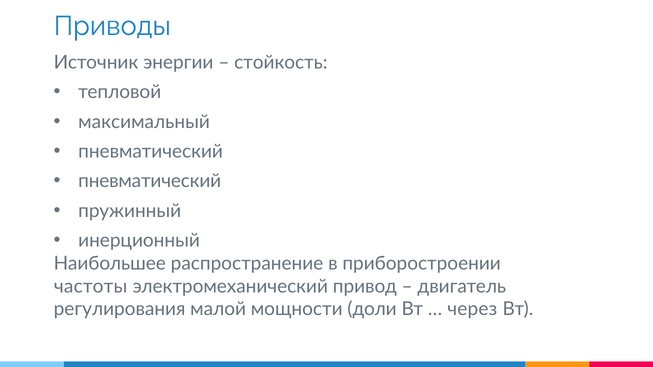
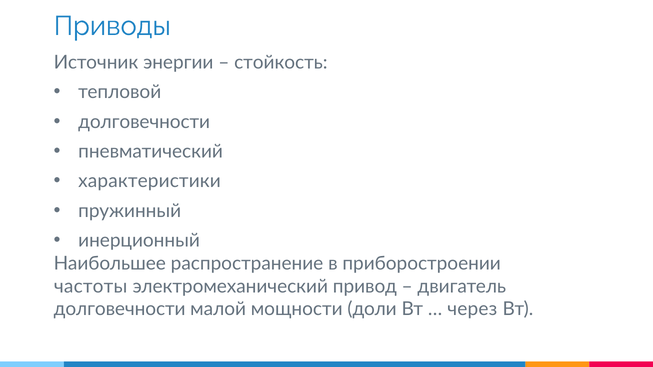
максимальный at (144, 122): максимальный -> долговечности
пневматический at (150, 181): пневматический -> характеристики
регулирования at (120, 309): регулирования -> долговечности
